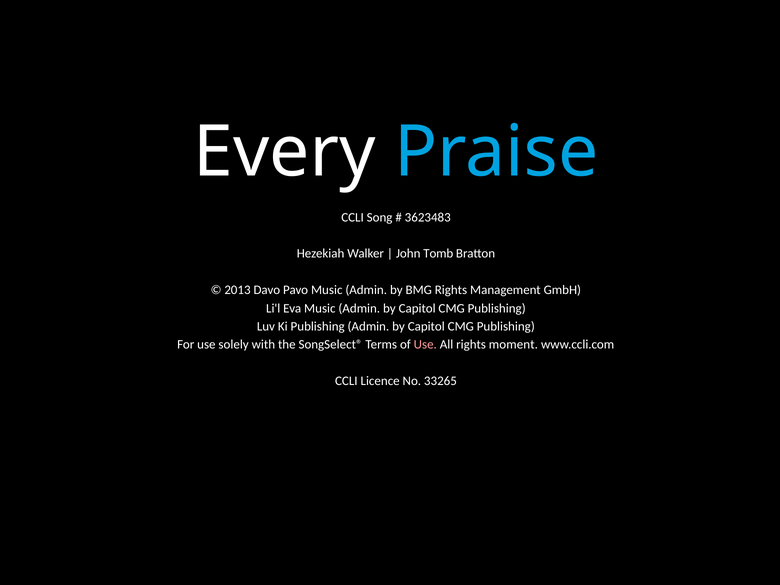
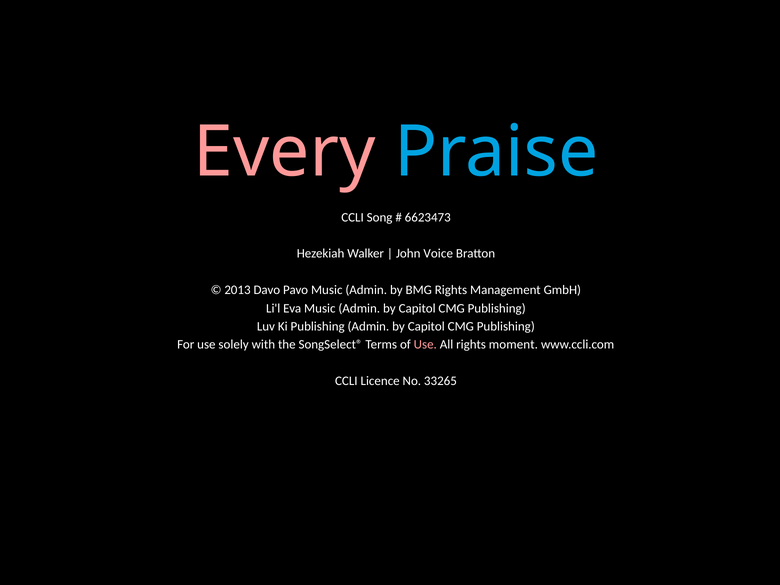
Every colour: white -> pink
3623483: 3623483 -> 6623473
Tomb: Tomb -> Voice
